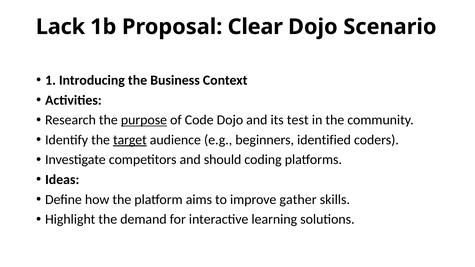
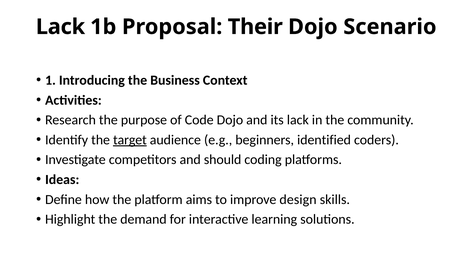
Clear: Clear -> Their
purpose underline: present -> none
its test: test -> lack
gather: gather -> design
